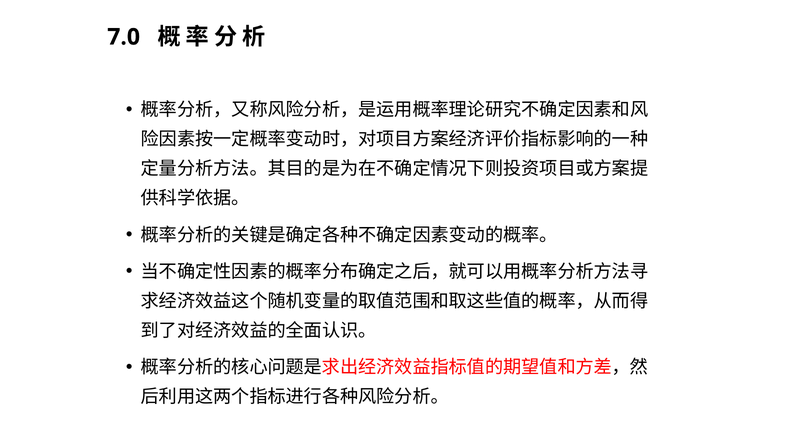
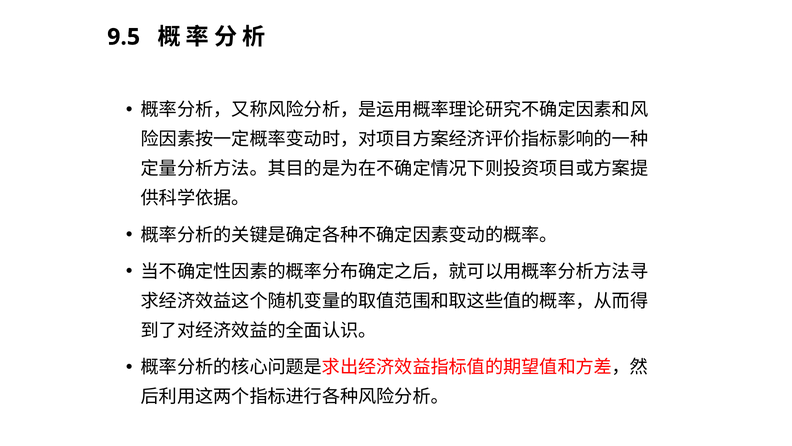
7.0: 7.0 -> 9.5
